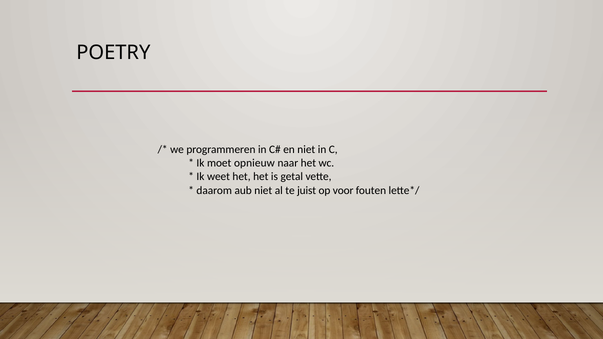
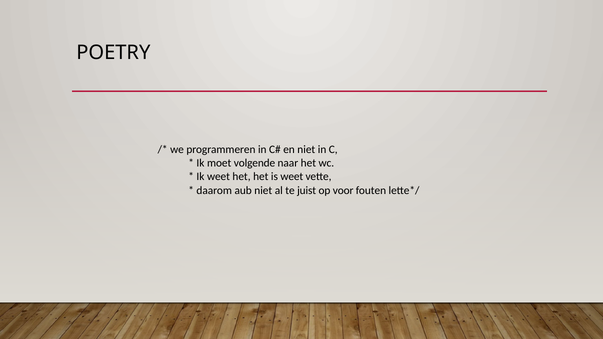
opnieuw: opnieuw -> volgende
is getal: getal -> weet
